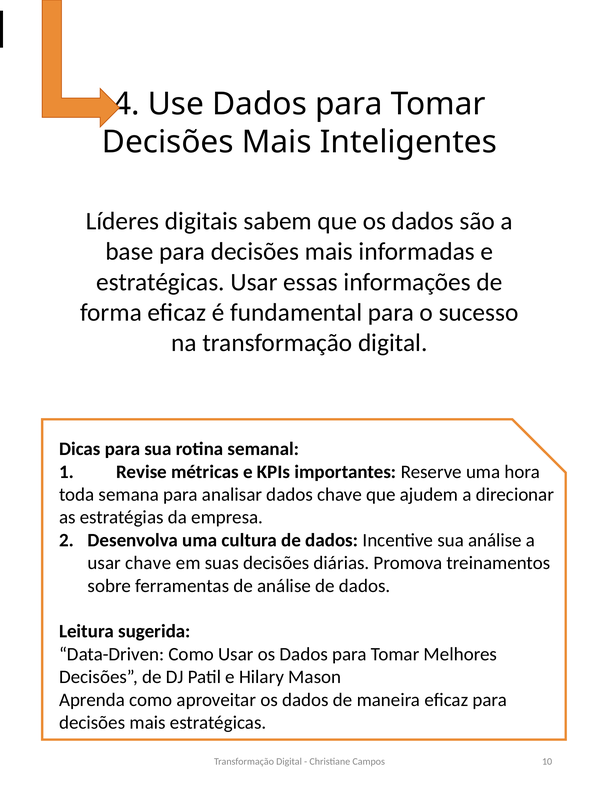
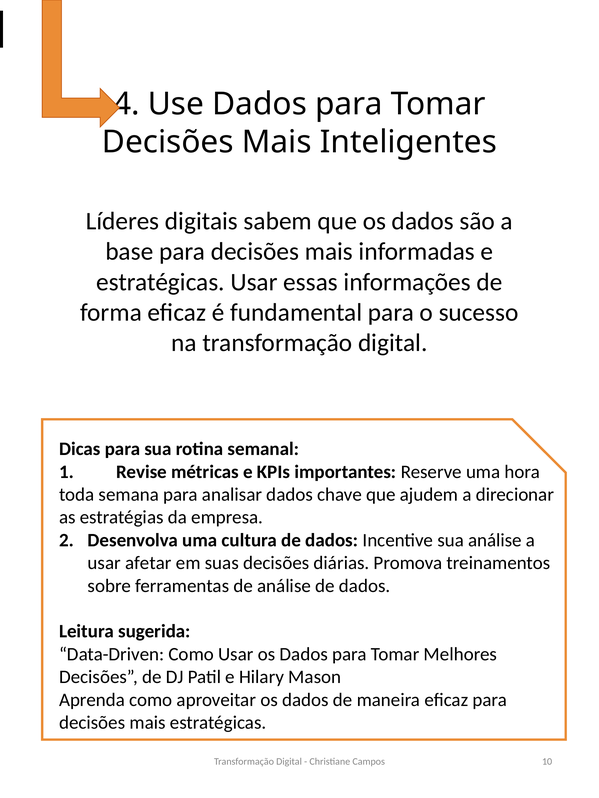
usar chave: chave -> afetar
